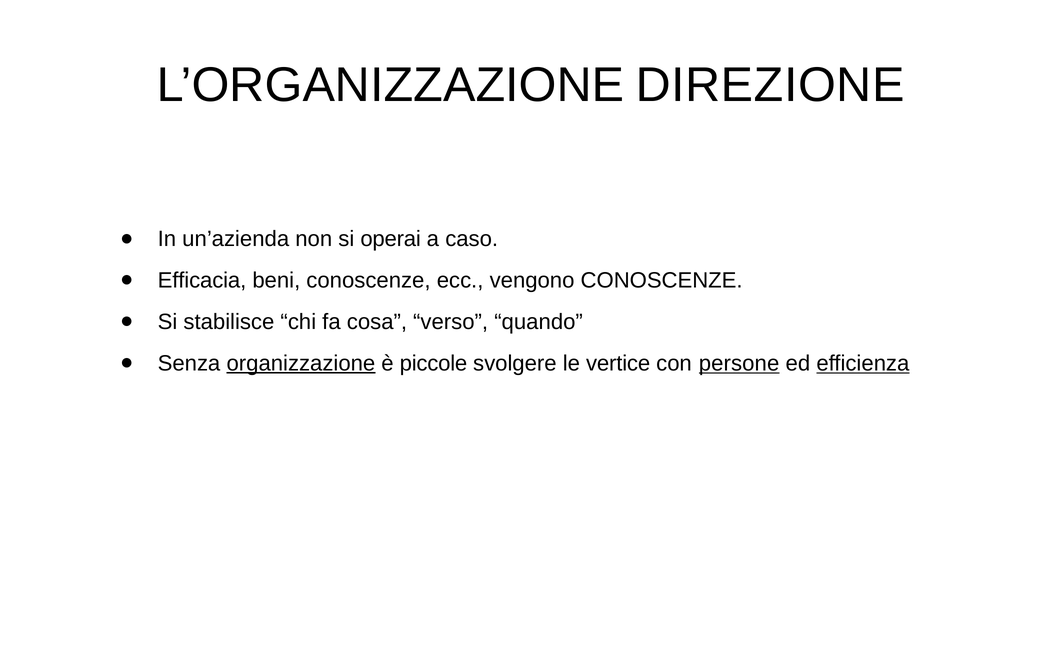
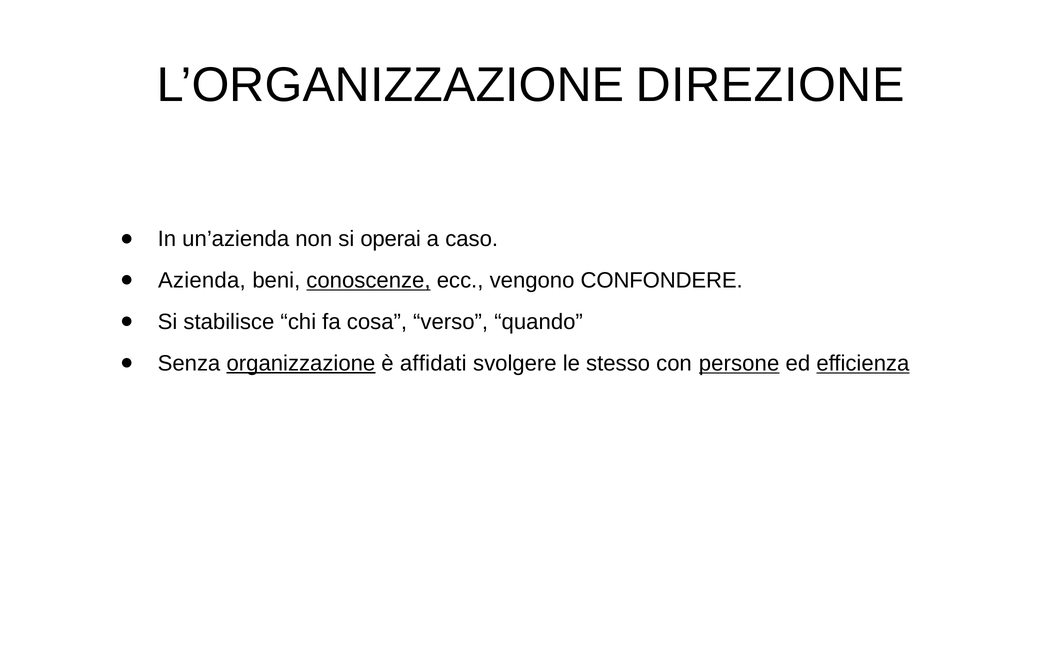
Efficacia: Efficacia -> Azienda
conoscenze at (368, 280) underline: none -> present
vengono CONOSCENZE: CONOSCENZE -> CONFONDERE
piccole: piccole -> affidati
vertice: vertice -> stesso
